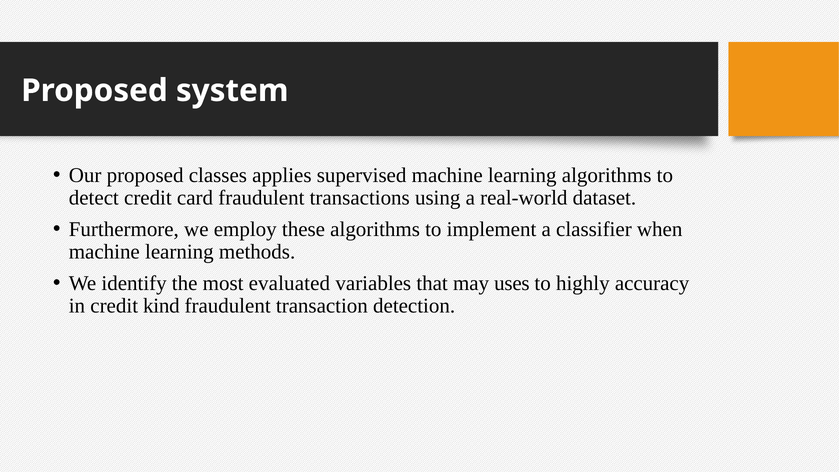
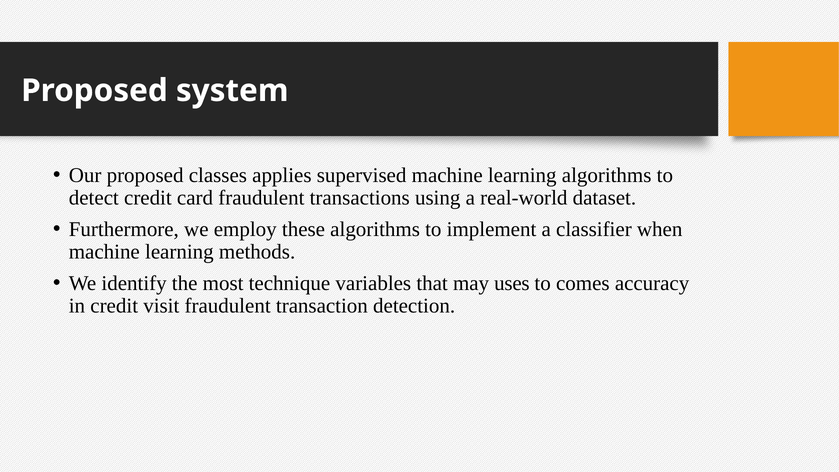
evaluated: evaluated -> technique
highly: highly -> comes
kind: kind -> visit
